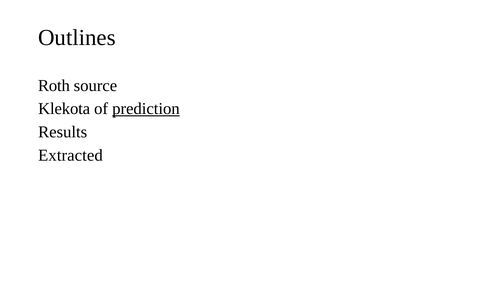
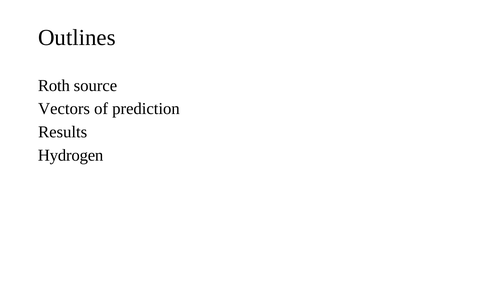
Klekota: Klekota -> Vectors
prediction underline: present -> none
Extracted: Extracted -> Hydrogen
